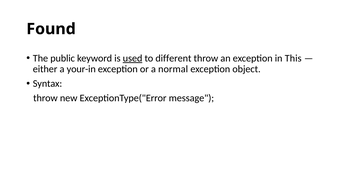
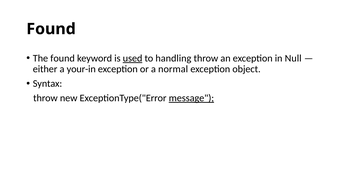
The public: public -> found
different: different -> handling
This: This -> Null
message underline: none -> present
